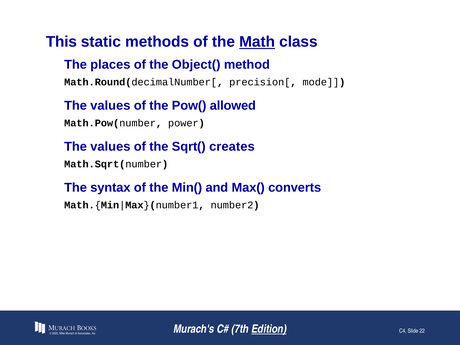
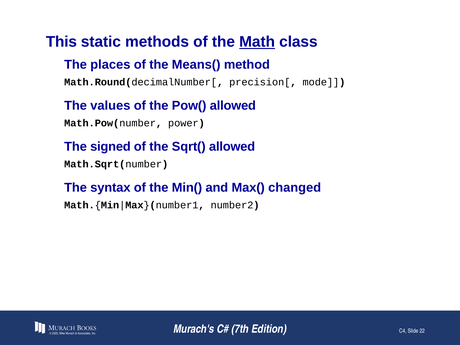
Object(: Object( -> Means(
values at (110, 147): values -> signed
Sqrt( creates: creates -> allowed
converts: converts -> changed
Edition underline: present -> none
